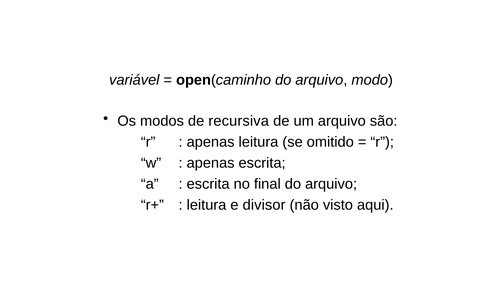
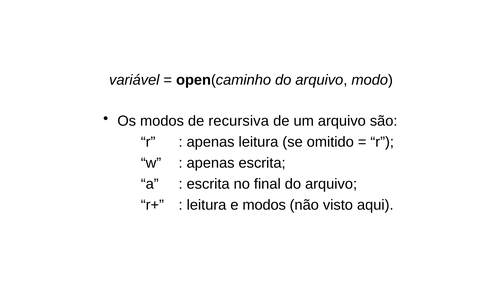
e divisor: divisor -> modos
